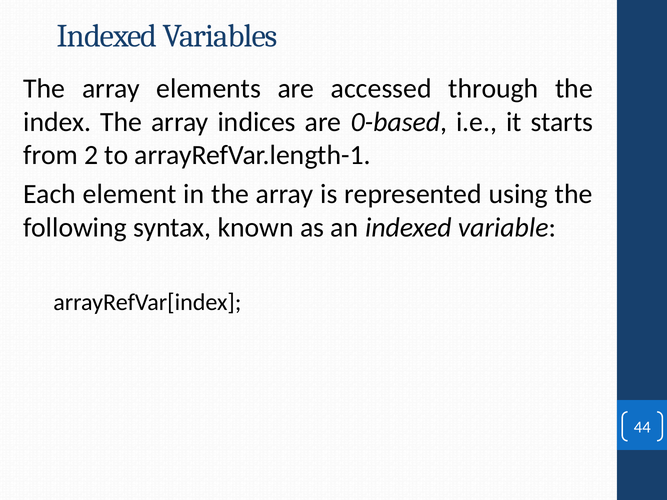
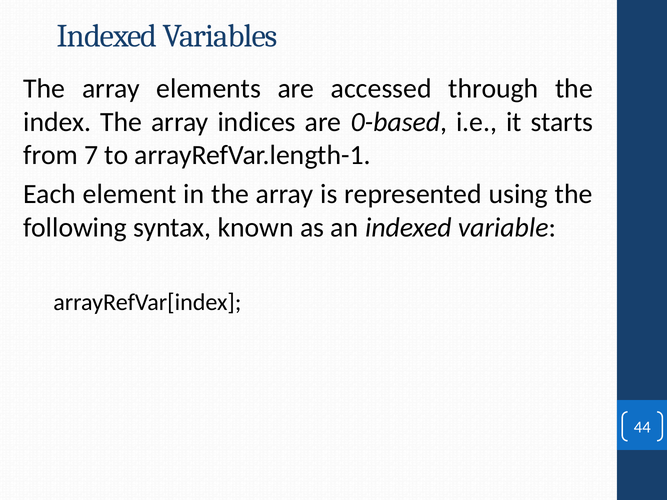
2: 2 -> 7
